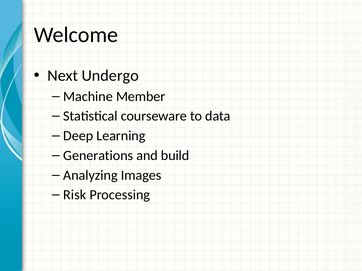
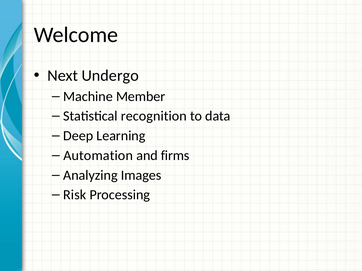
courseware: courseware -> recognition
Generations: Generations -> Automation
build: build -> firms
